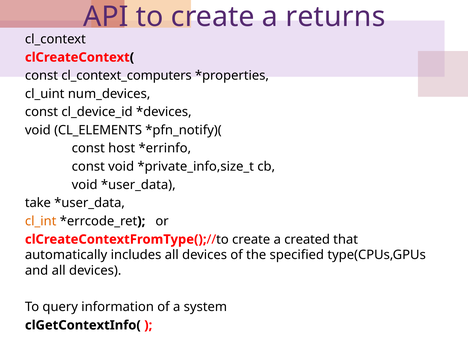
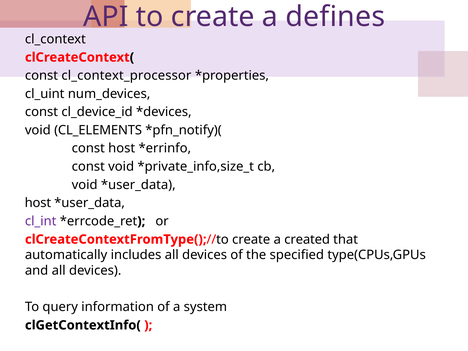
returns: returns -> defines
cl_context_computers: cl_context_computers -> cl_context_processor
take at (38, 203): take -> host
cl_int colour: orange -> purple
